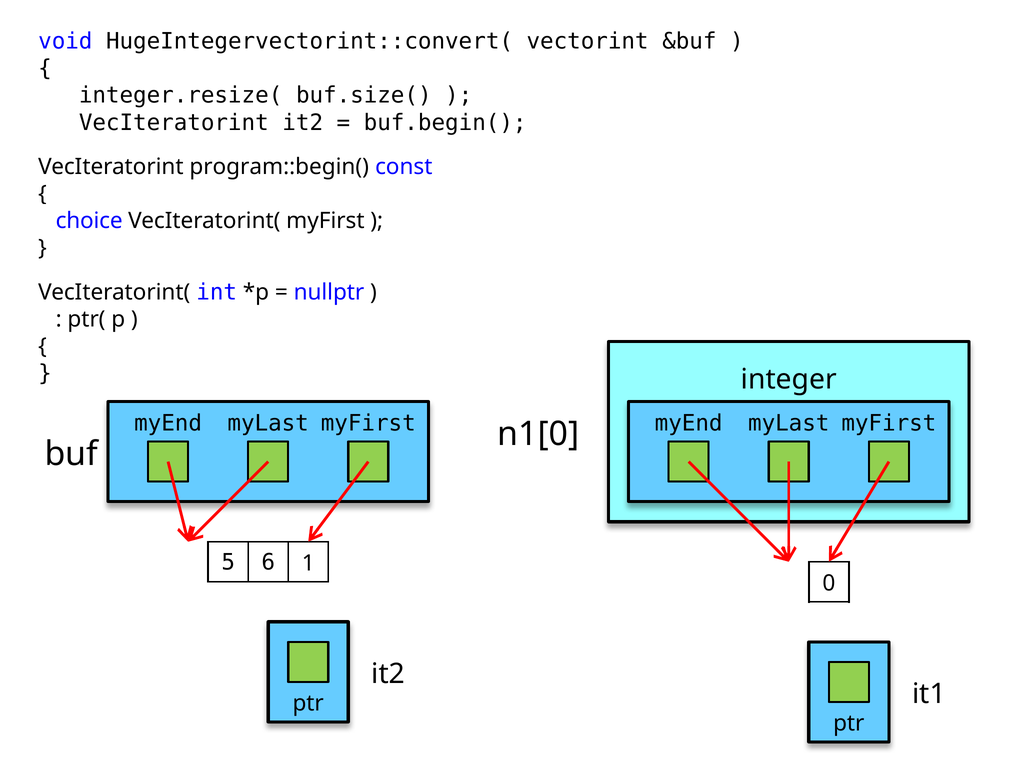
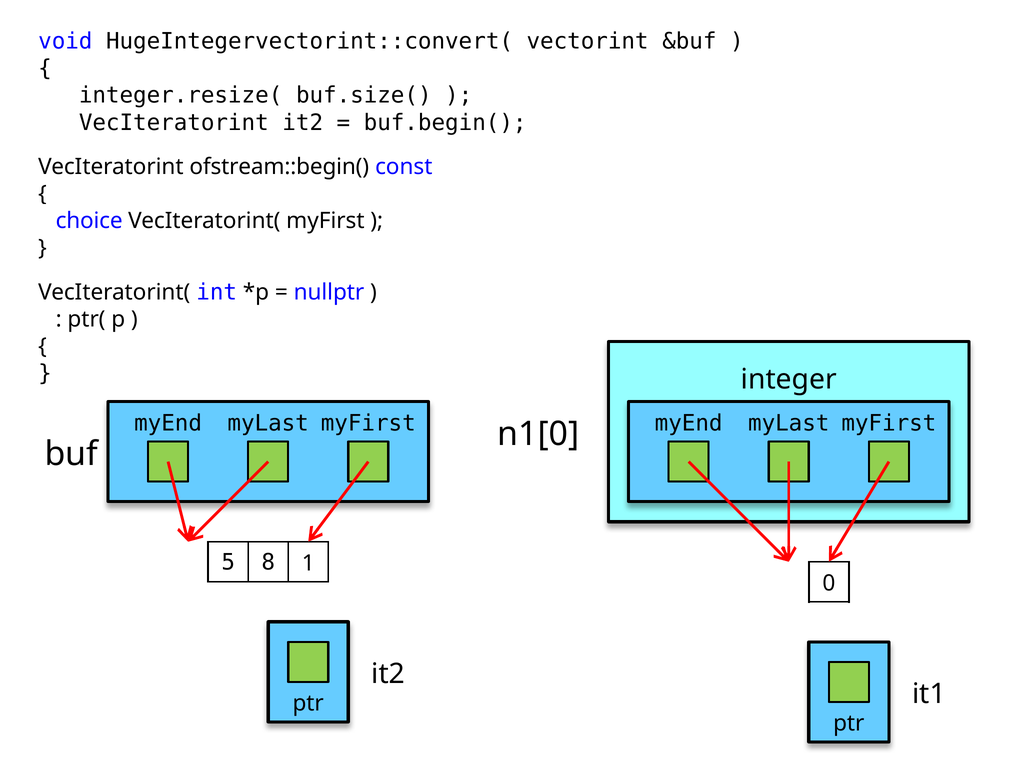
program::begin(: program::begin( -> ofstream::begin(
6: 6 -> 8
